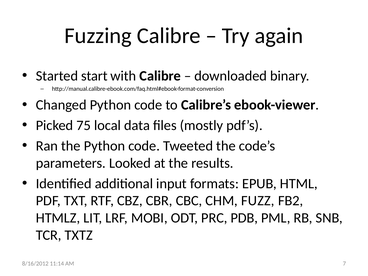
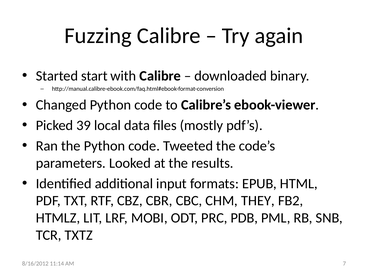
75: 75 -> 39
FUZZ: FUZZ -> THEY
